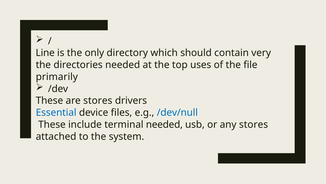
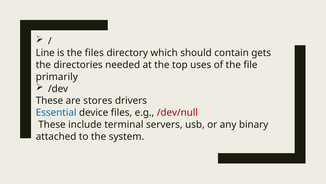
the only: only -> files
very: very -> gets
/dev/null colour: blue -> red
terminal needed: needed -> servers
any stores: stores -> binary
